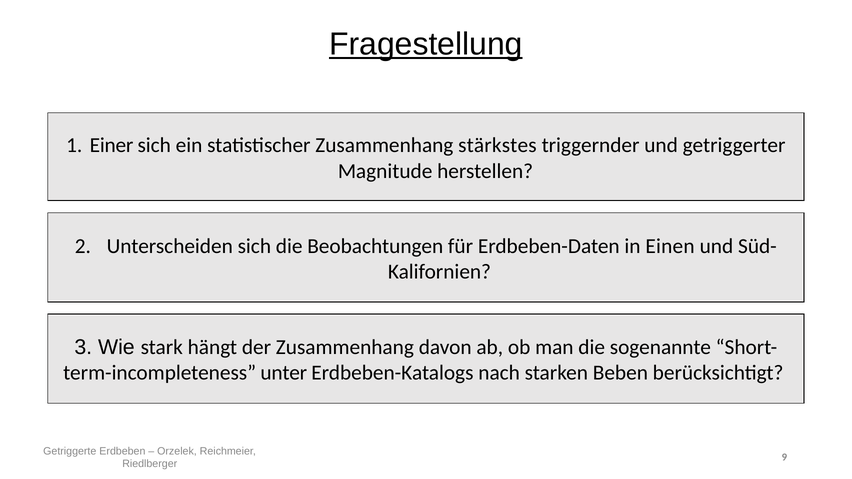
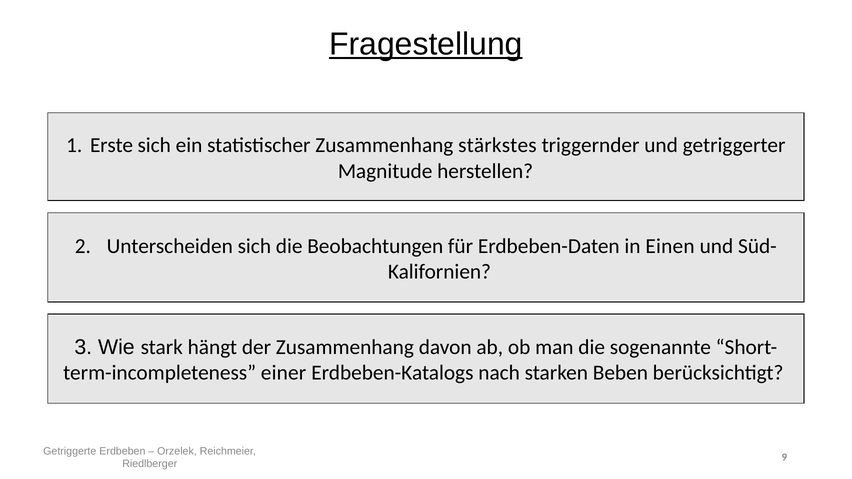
Einer: Einer -> Erste
unter: unter -> einer
